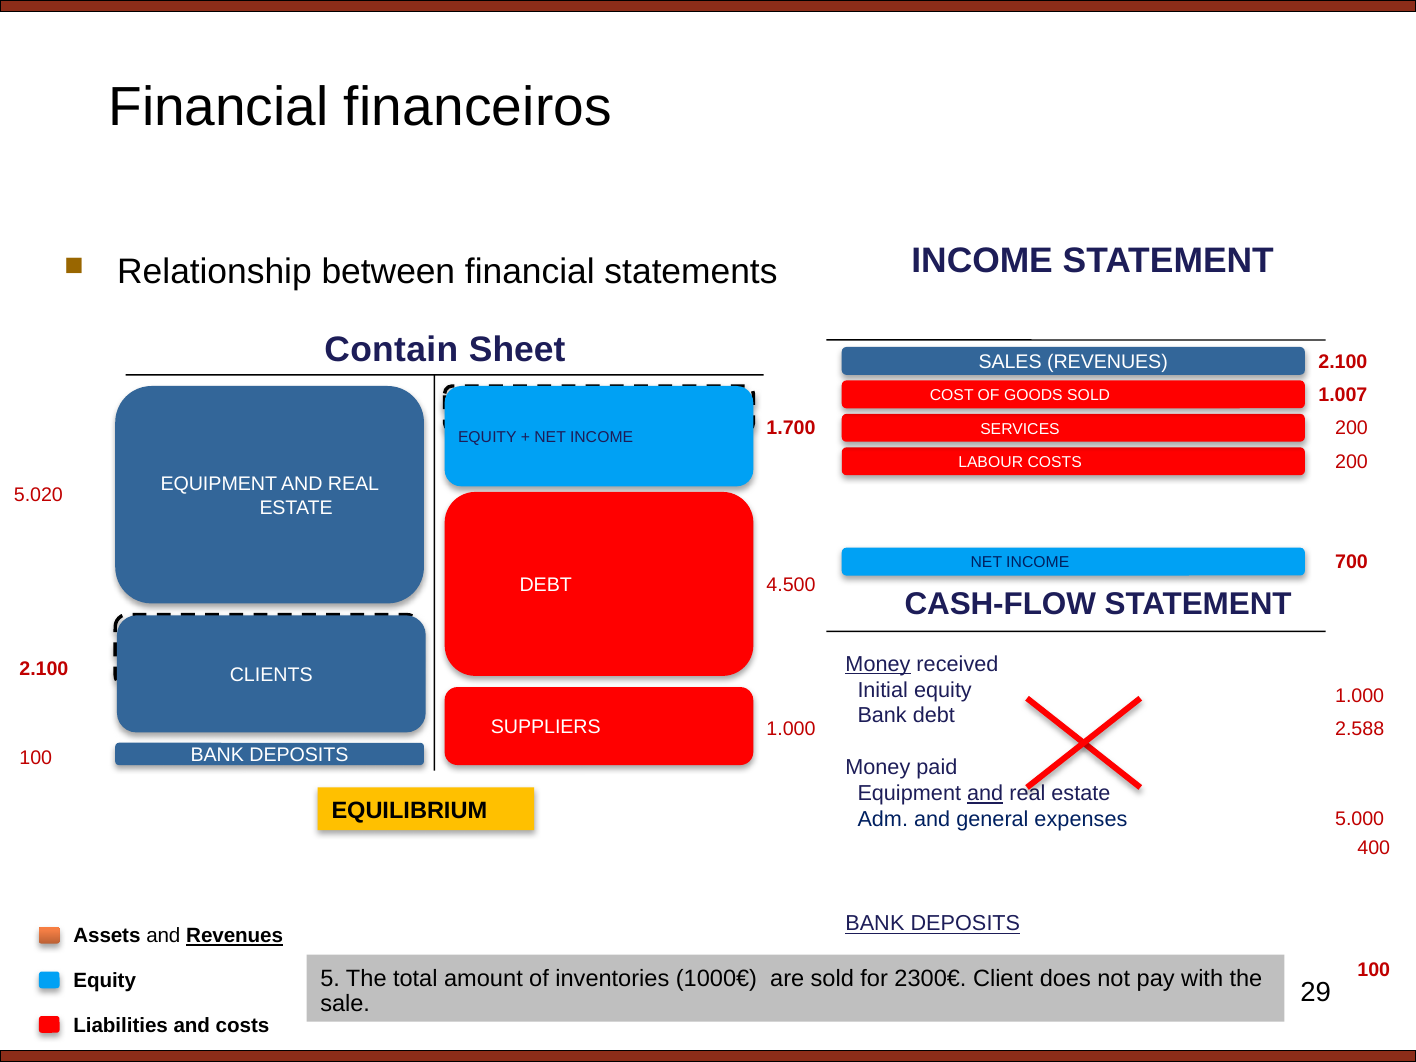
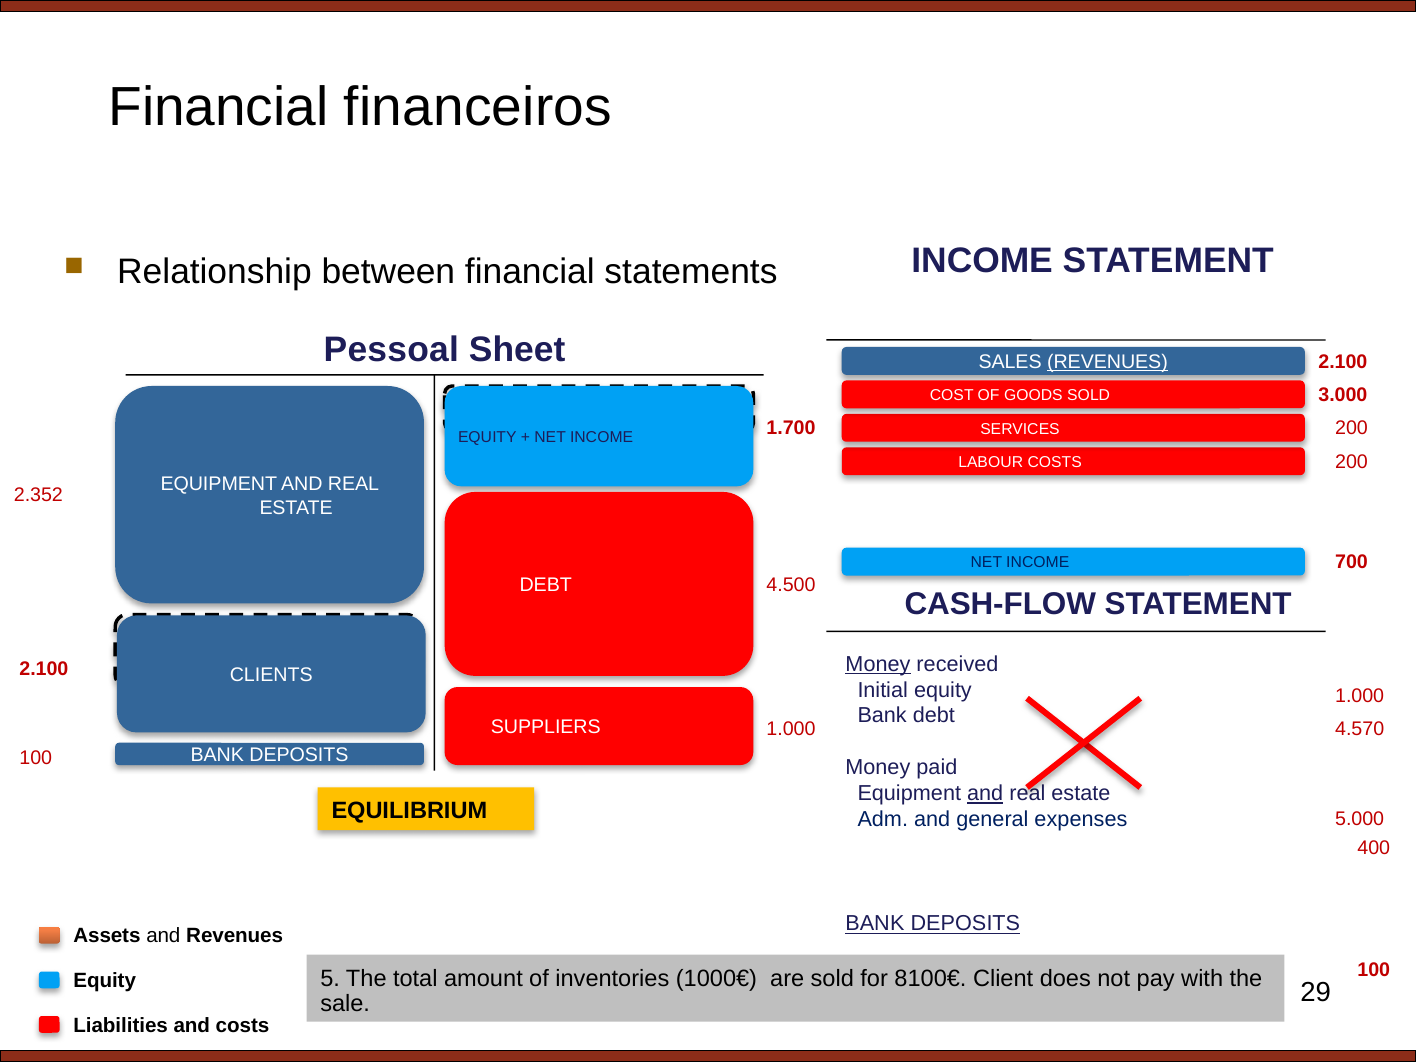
Contain: Contain -> Pessoal
REVENUES at (1107, 362) underline: none -> present
1.007: 1.007 -> 3.000
5.020: 5.020 -> 2.352
2.588: 2.588 -> 4.570
Revenues at (235, 936) underline: present -> none
2300€: 2300€ -> 8100€
